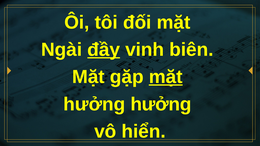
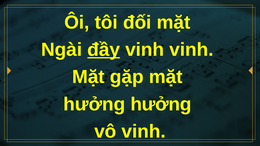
vinh biên: biên -> vinh
mặt at (166, 77) underline: present -> none
vô hiển: hiển -> vinh
